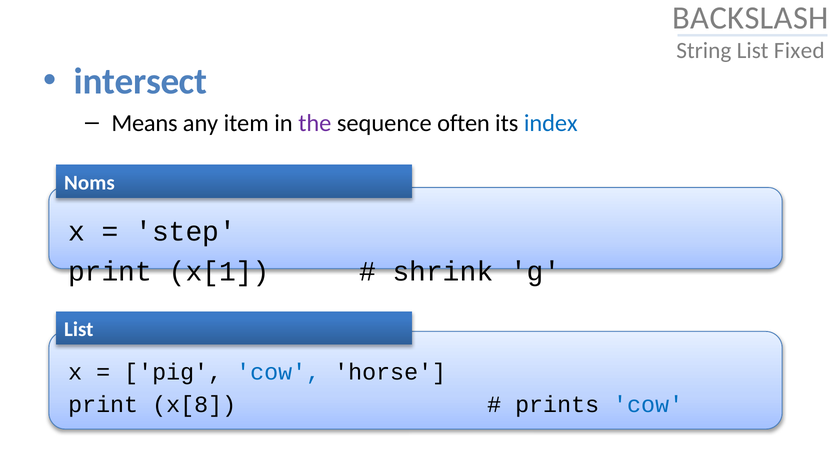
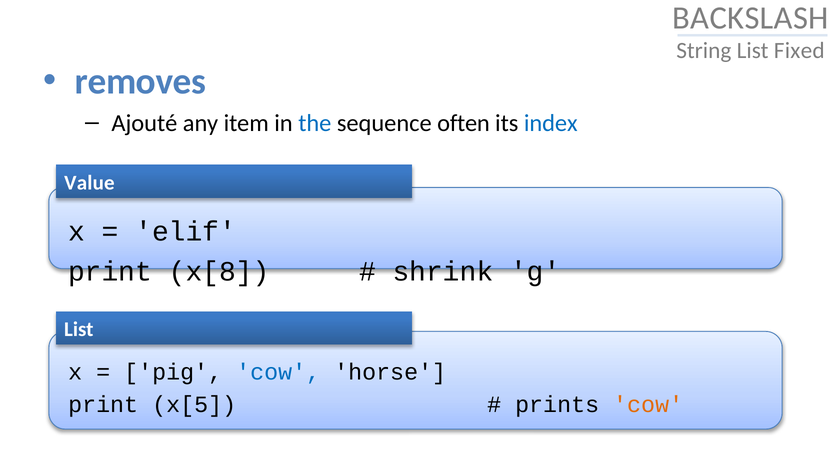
intersect: intersect -> removes
Means: Means -> Ajouté
the colour: purple -> blue
Noms: Noms -> Value
step: step -> elif
x[1: x[1 -> x[8
x[8: x[8 -> x[5
cow at (648, 405) colour: blue -> orange
